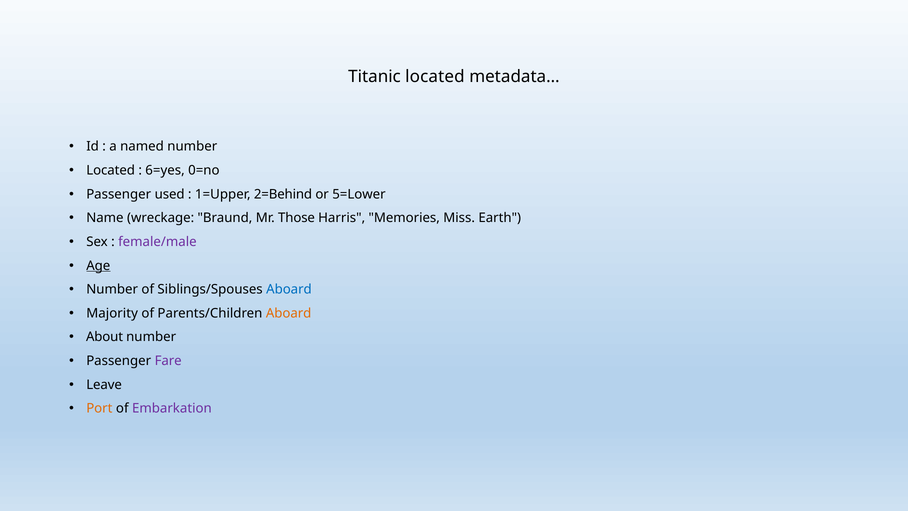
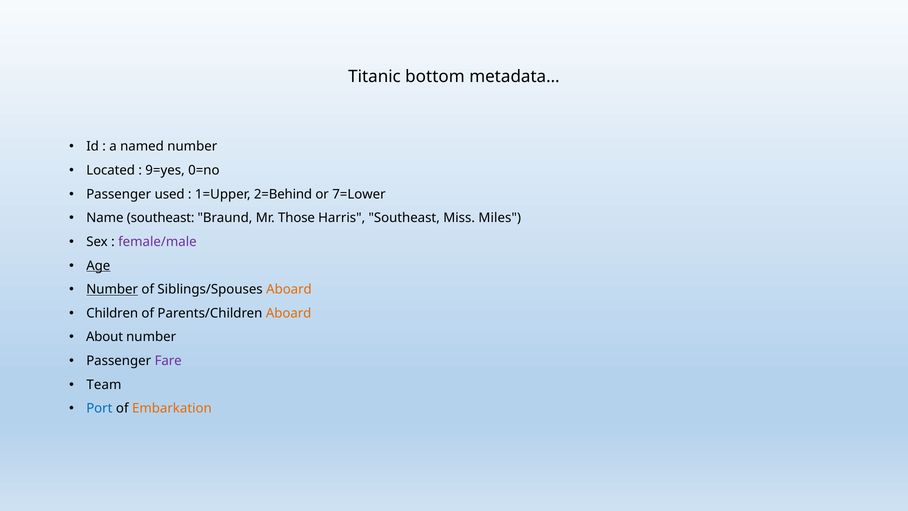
Titanic located: located -> bottom
6=yes: 6=yes -> 9=yes
5=Lower: 5=Lower -> 7=Lower
Name wreckage: wreckage -> southeast
Harris Memories: Memories -> Southeast
Earth: Earth -> Miles
Number at (112, 289) underline: none -> present
Aboard at (289, 289) colour: blue -> orange
Majority: Majority -> Children
Leave: Leave -> Team
Port colour: orange -> blue
Embarkation colour: purple -> orange
